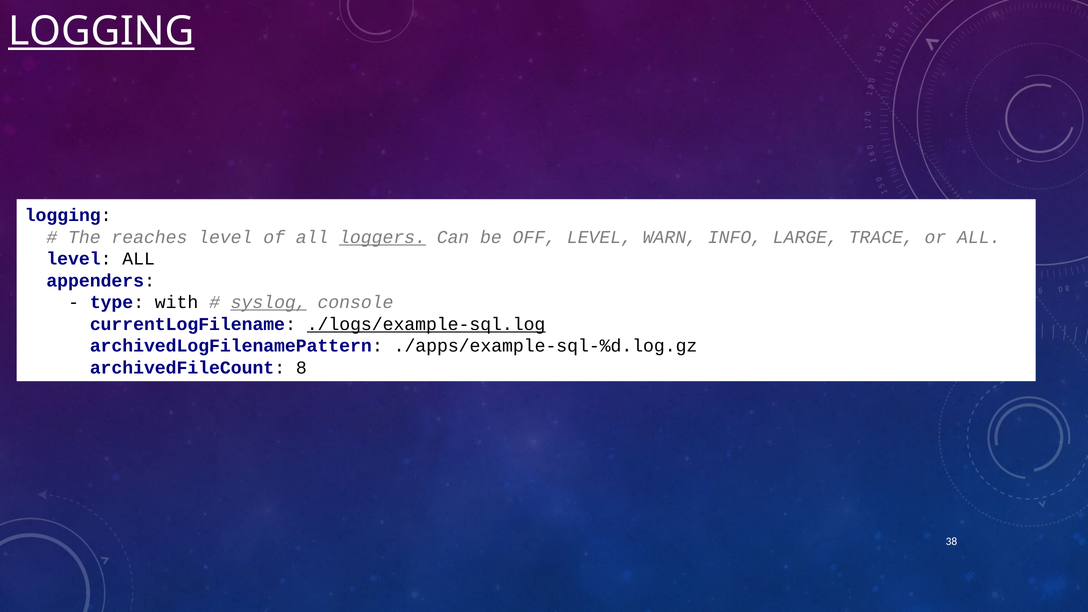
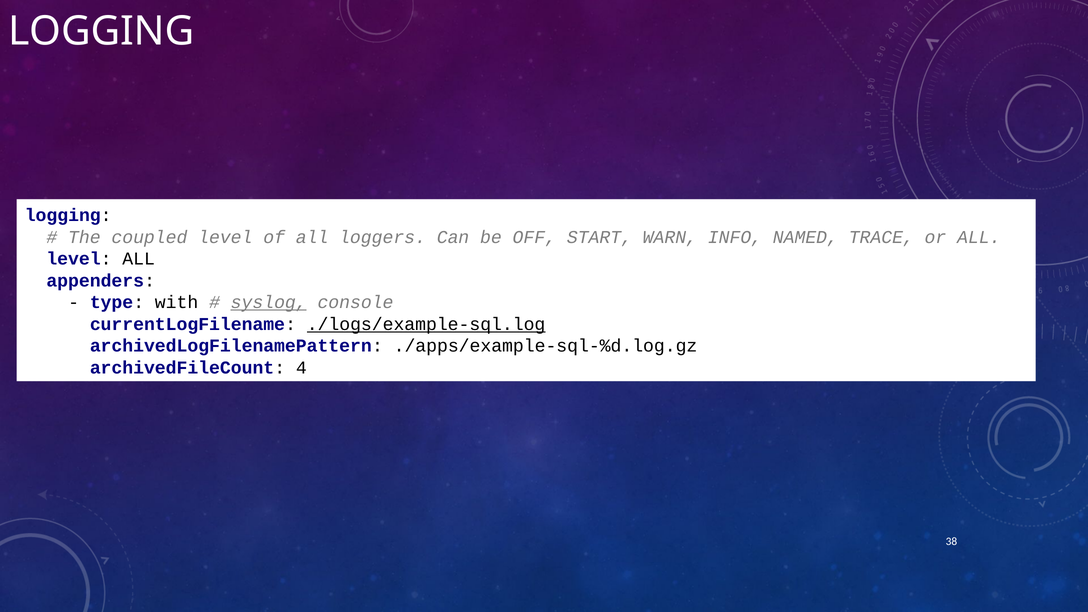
LOGGING at (101, 31) underline: present -> none
reaches: reaches -> coupled
loggers underline: present -> none
OFF LEVEL: LEVEL -> START
LARGE: LARGE -> NAMED
8: 8 -> 4
